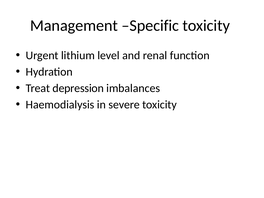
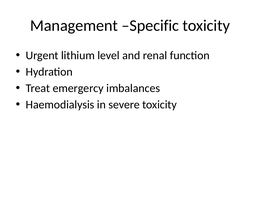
depression: depression -> emergercy
